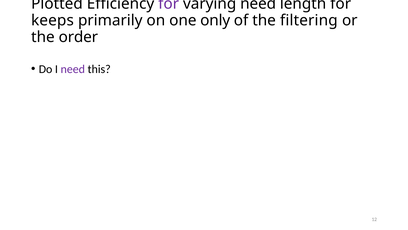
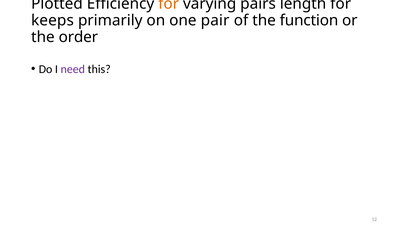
for at (169, 4) colour: purple -> orange
varying need: need -> pairs
only: only -> pair
filtering: filtering -> function
